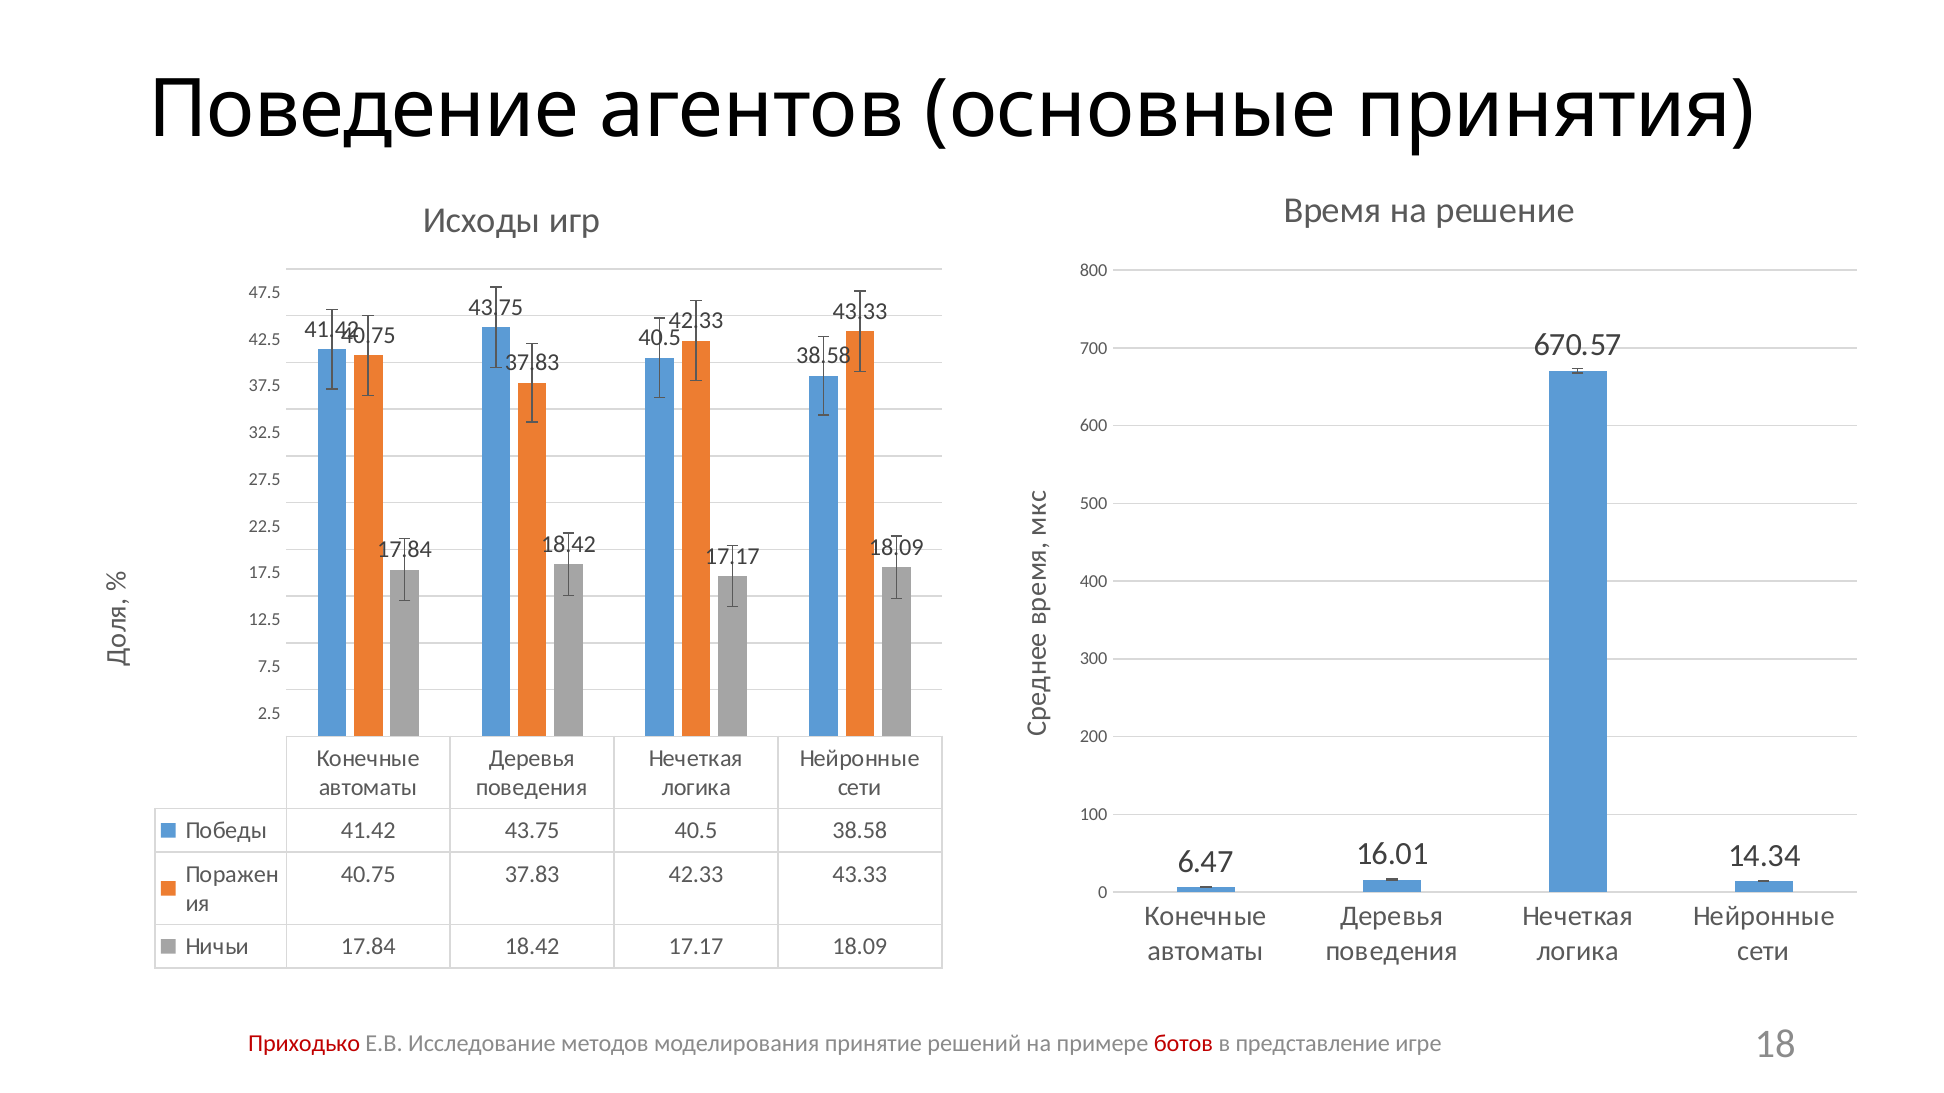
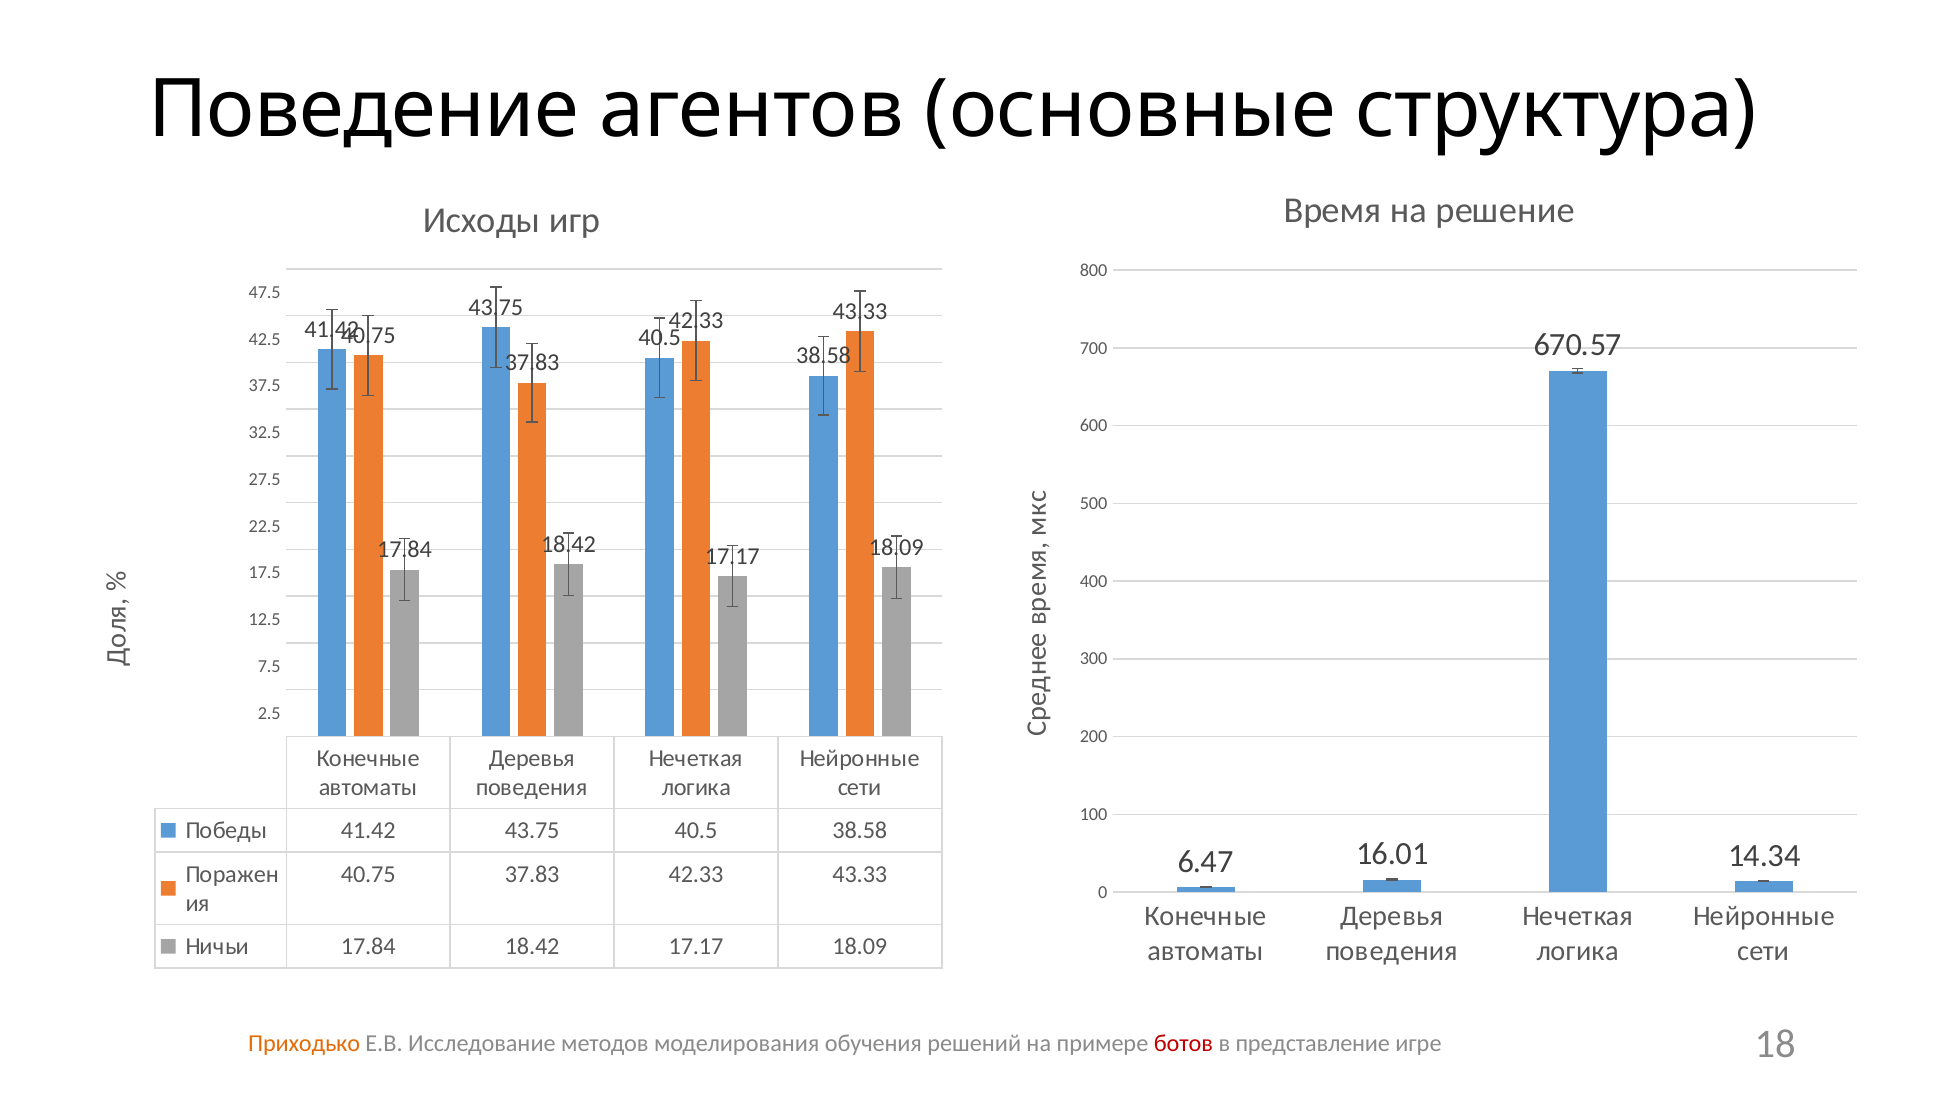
принятия: принятия -> структура
Приходько colour: red -> orange
принятие: принятие -> обучения
